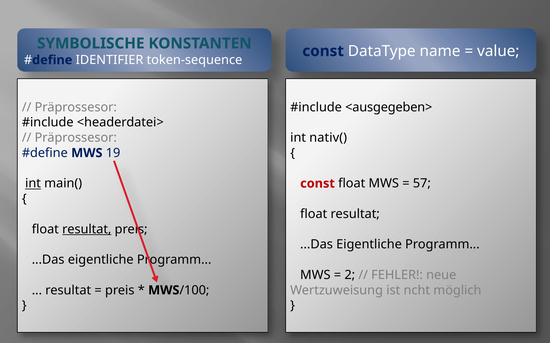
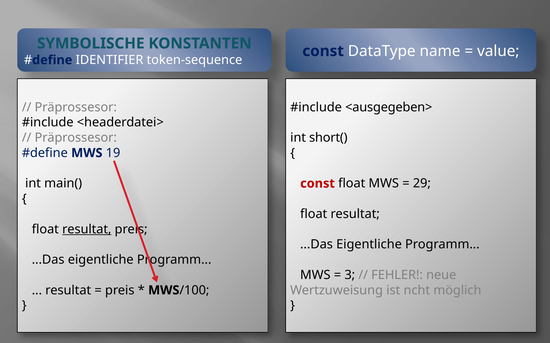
nativ(: nativ( -> short(
int at (33, 184) underline: present -> none
57: 57 -> 29
2: 2 -> 3
